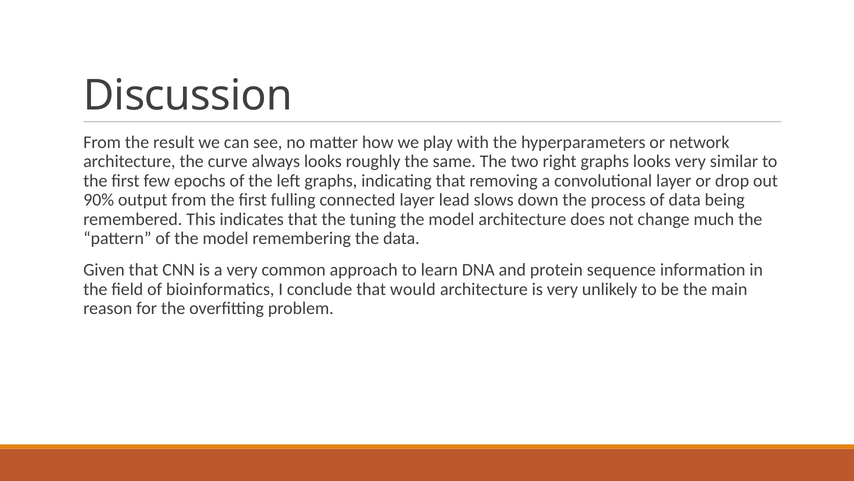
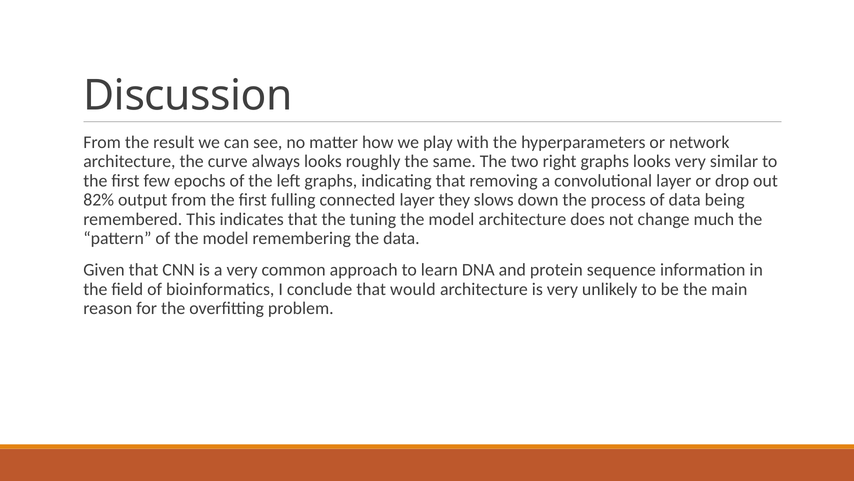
90%: 90% -> 82%
lead: lead -> they
